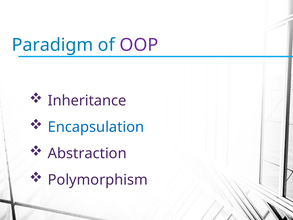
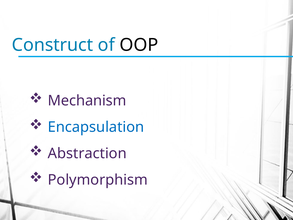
Paradigm: Paradigm -> Construct
OOP colour: purple -> black
Inheritance: Inheritance -> Mechanism
